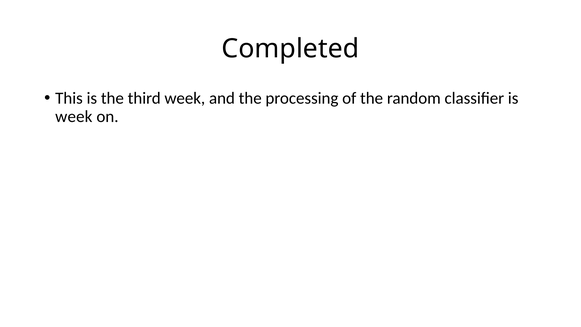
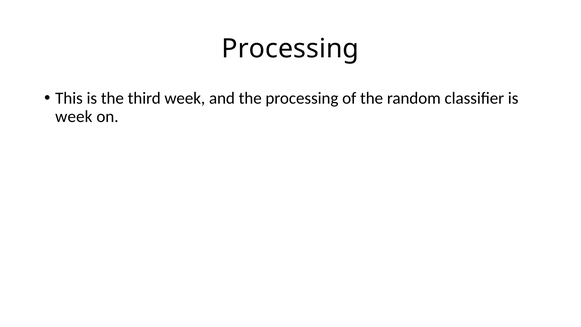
Completed at (290, 49): Completed -> Processing
